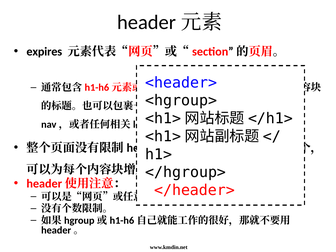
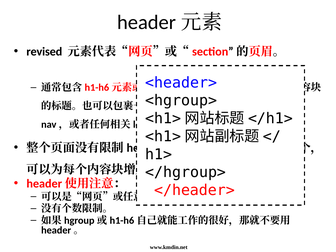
expires: expires -> revised
